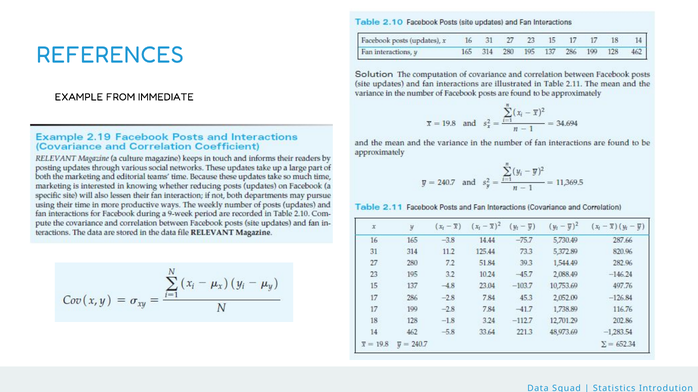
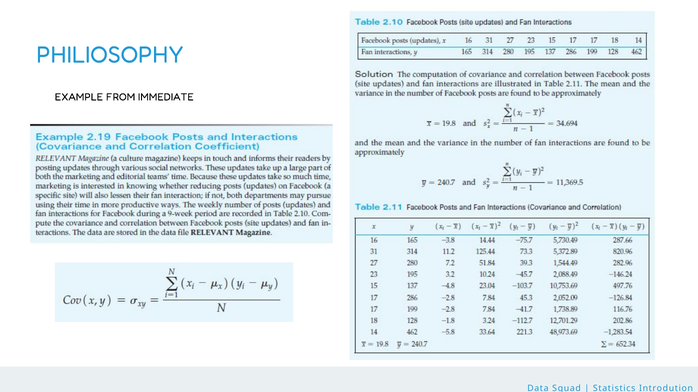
REFERENCES: REFERENCES -> PHILIOSOPHY
